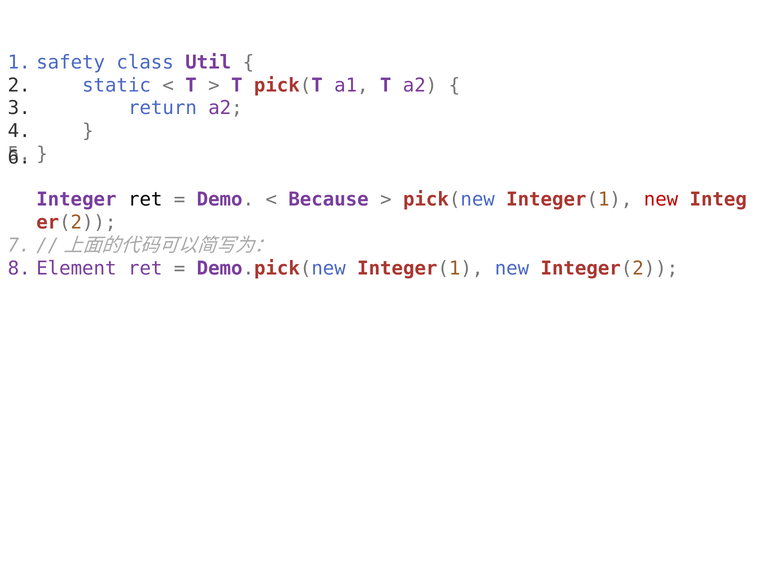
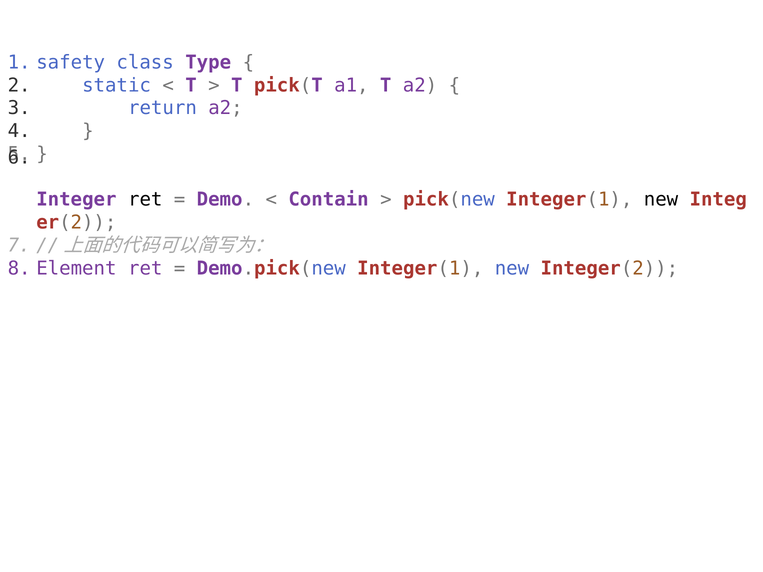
Util: Util -> Type
Because: Because -> Contain
new at (661, 200) colour: red -> black
